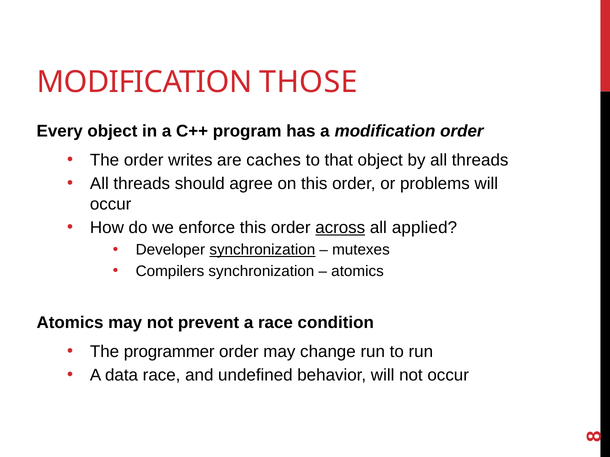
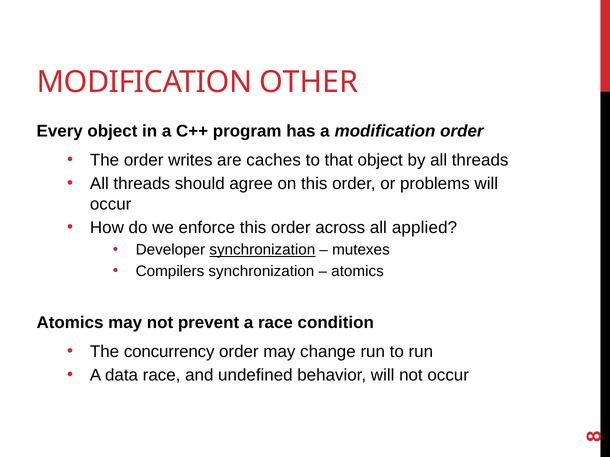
THOSE: THOSE -> OTHER
across underline: present -> none
programmer: programmer -> concurrency
